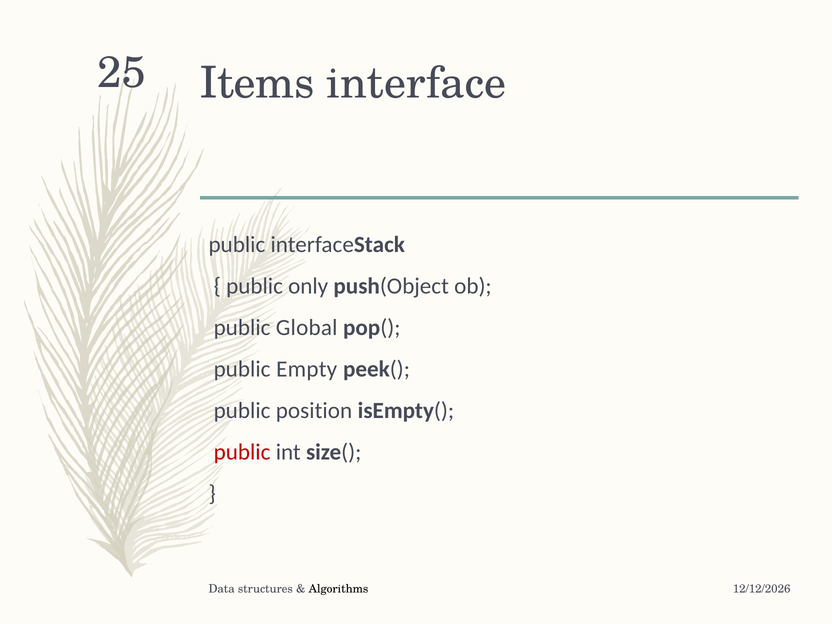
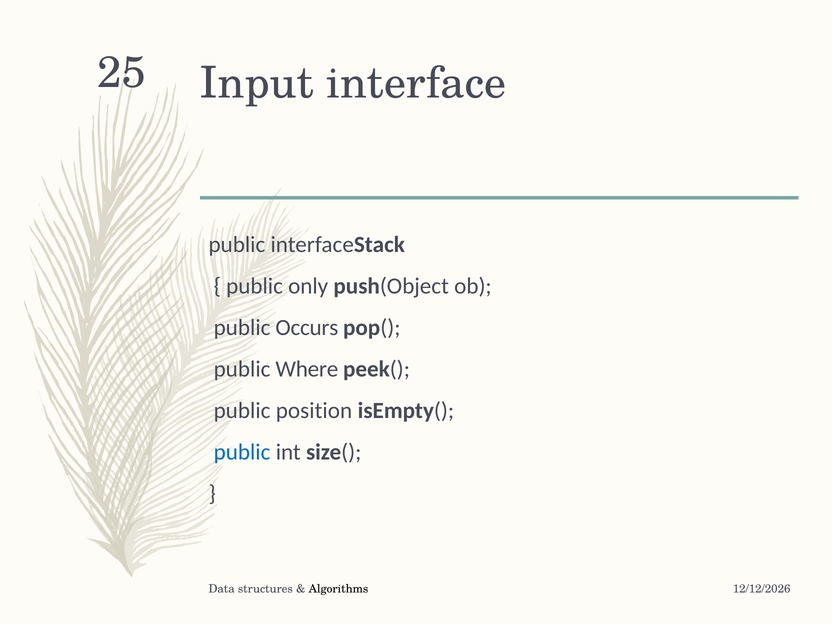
Items: Items -> Input
Global: Global -> Occurs
Empty: Empty -> Where
public at (242, 452) colour: red -> blue
